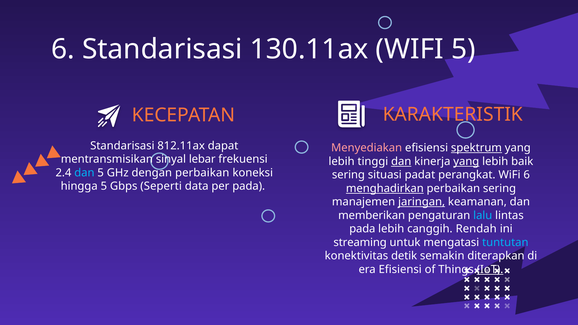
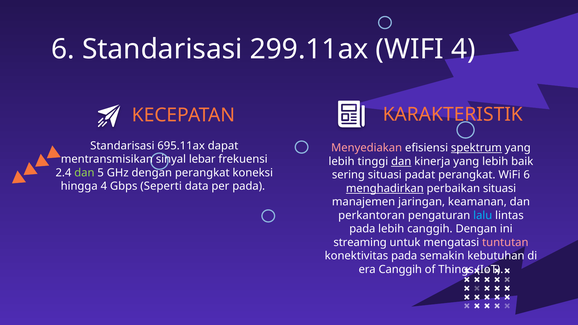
130.11ax: 130.11ax -> 299.11ax
WIFI 5: 5 -> 4
812.11ax: 812.11ax -> 695.11ax
yang at (466, 161) underline: present -> none
dan at (84, 173) colour: light blue -> light green
dengan perbaikan: perbaikan -> perangkat
hingga 5: 5 -> 4
perbaikan sering: sering -> situasi
jaringan underline: present -> none
memberikan: memberikan -> perkantoran
canggih Rendah: Rendah -> Dengan
tuntutan colour: light blue -> pink
konektivitas detik: detik -> pada
diterapkan: diterapkan -> kebutuhan
era Efisiensi: Efisiensi -> Canggih
IoT underline: present -> none
